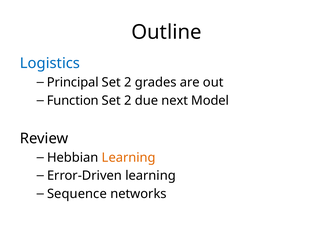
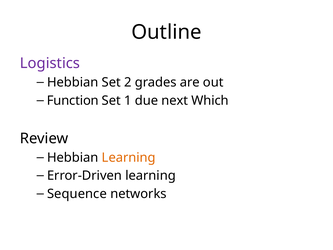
Logistics colour: blue -> purple
Principal at (73, 82): Principal -> Hebbian
2 at (128, 100): 2 -> 1
Model: Model -> Which
